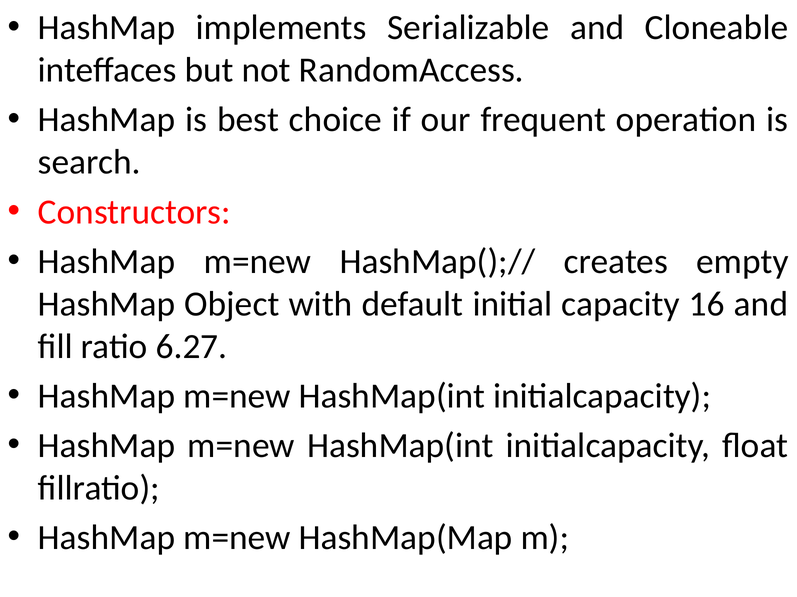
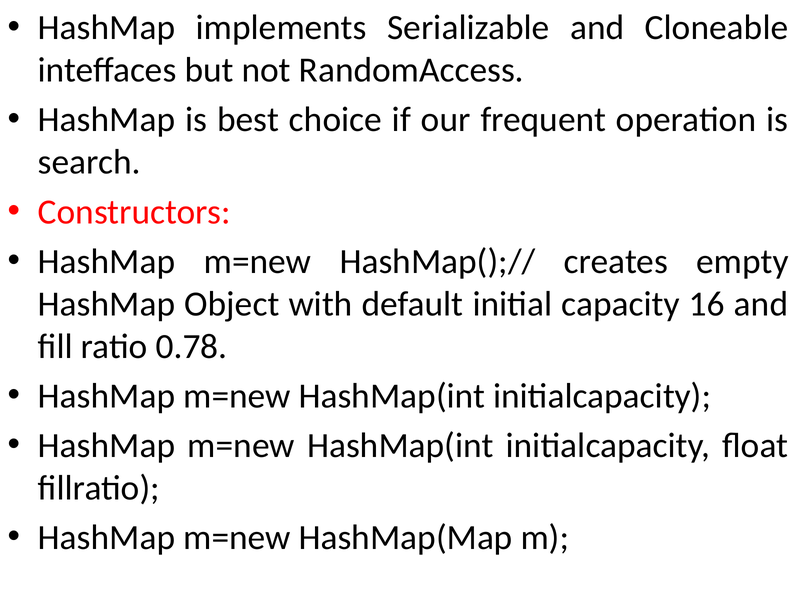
6.27: 6.27 -> 0.78
